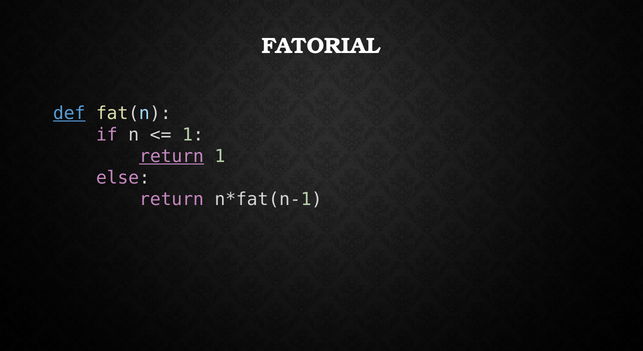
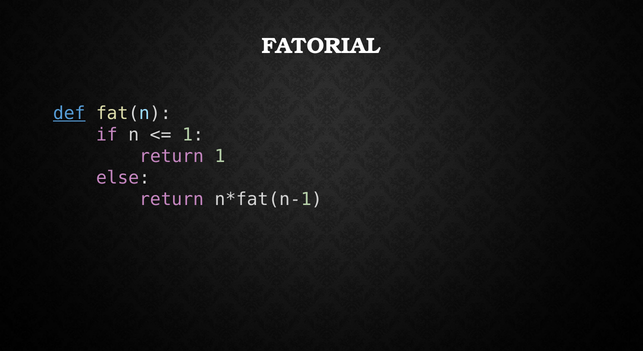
return at (172, 156) underline: present -> none
